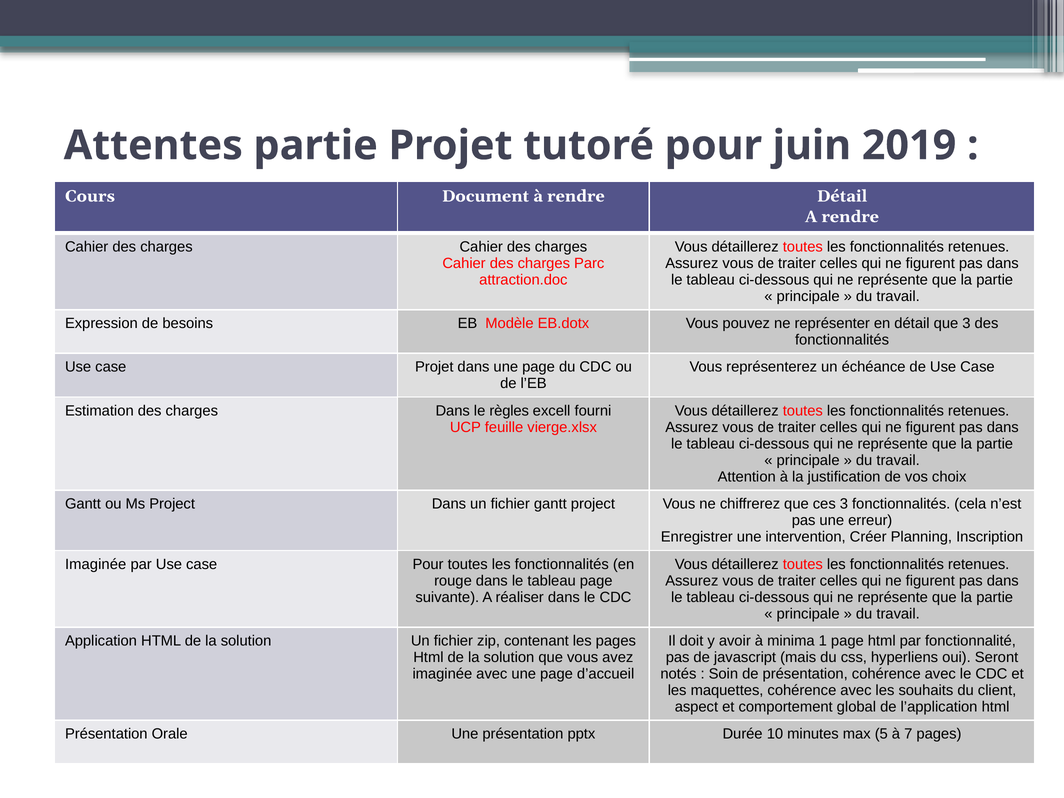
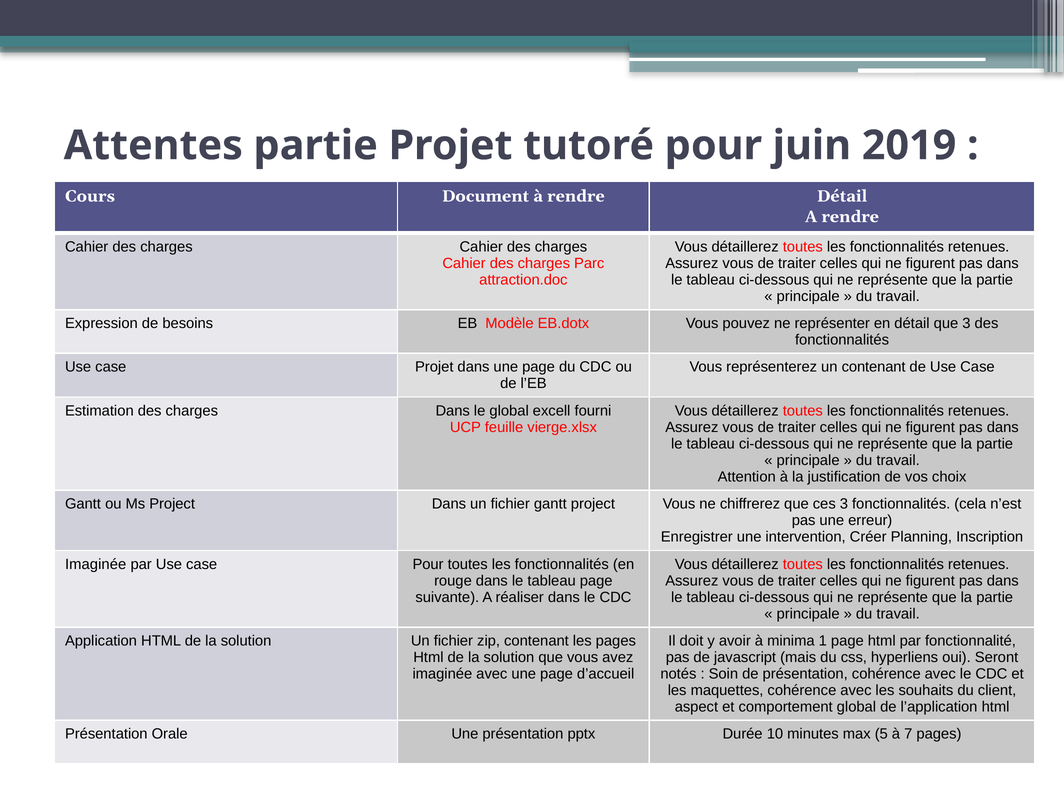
un échéance: échéance -> contenant
le règles: règles -> global
